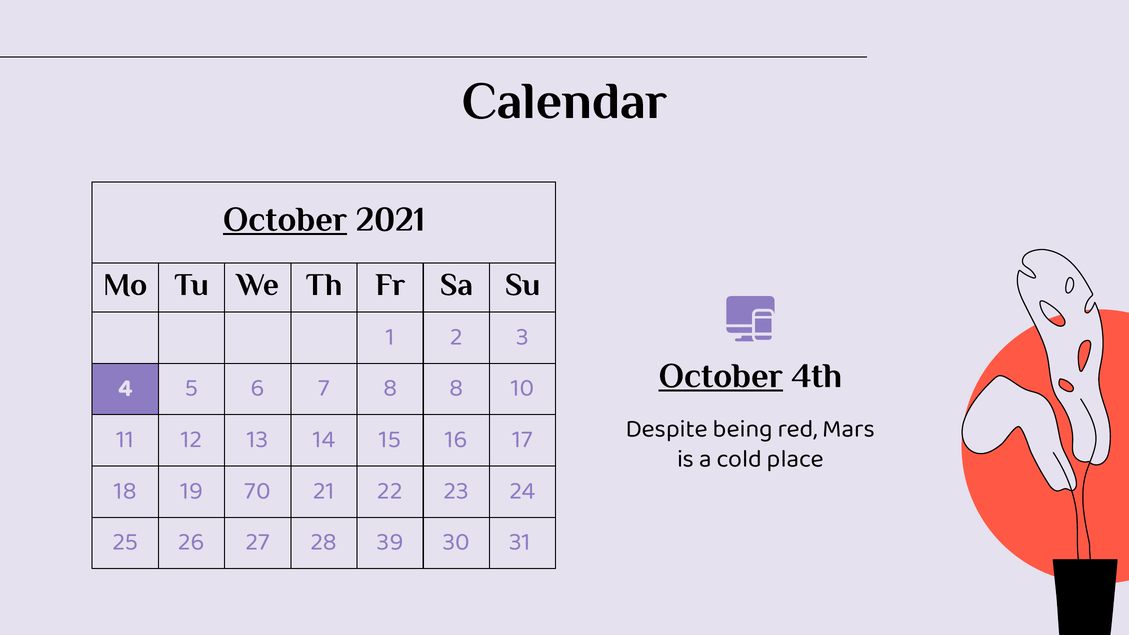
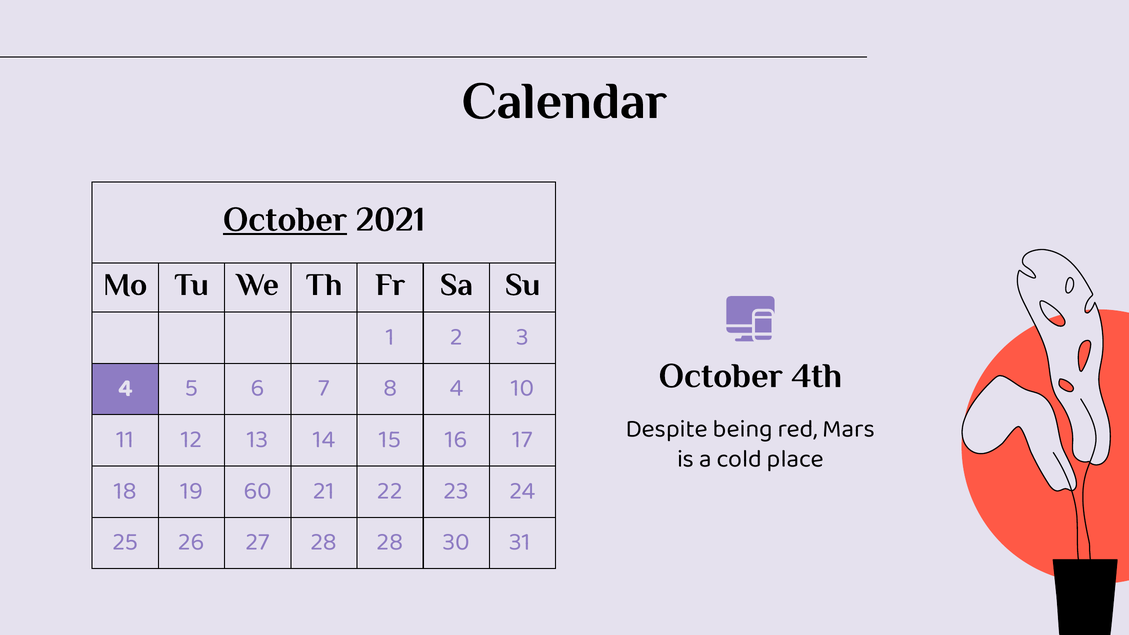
October at (721, 376) underline: present -> none
8 8: 8 -> 4
70: 70 -> 60
28 39: 39 -> 28
